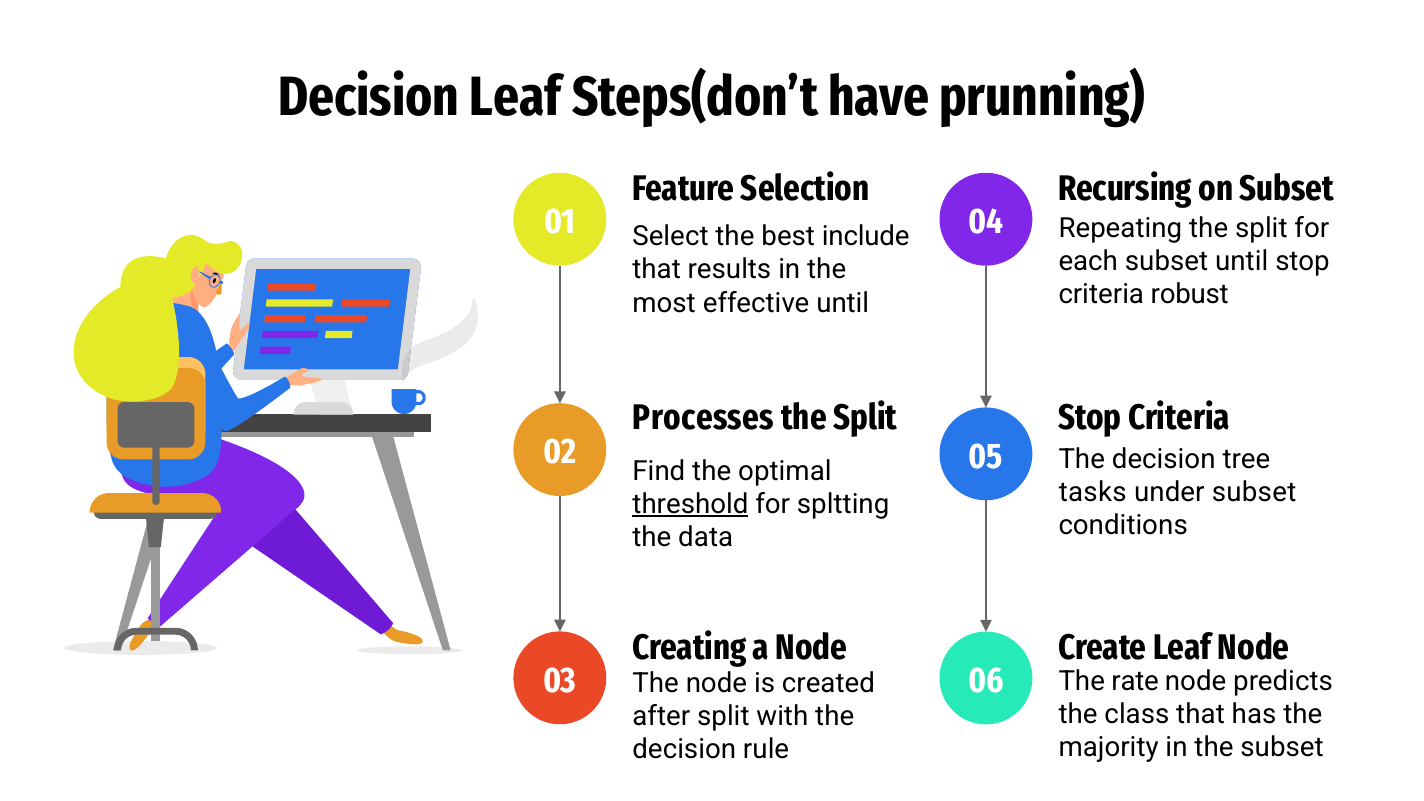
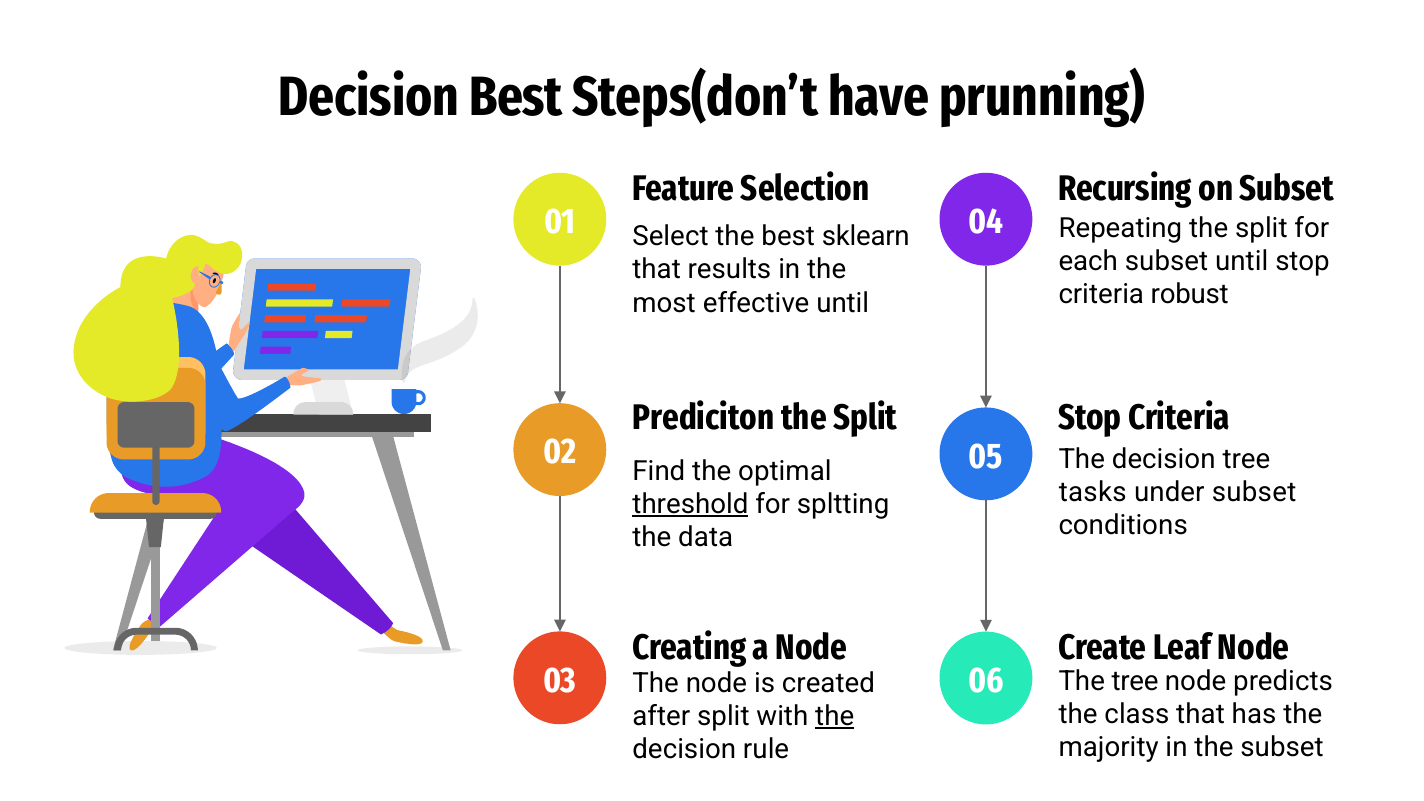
Decision Leaf: Leaf -> Best
include: include -> sklearn
Processes: Processes -> Prediciton
The rate: rate -> tree
the at (835, 716) underline: none -> present
